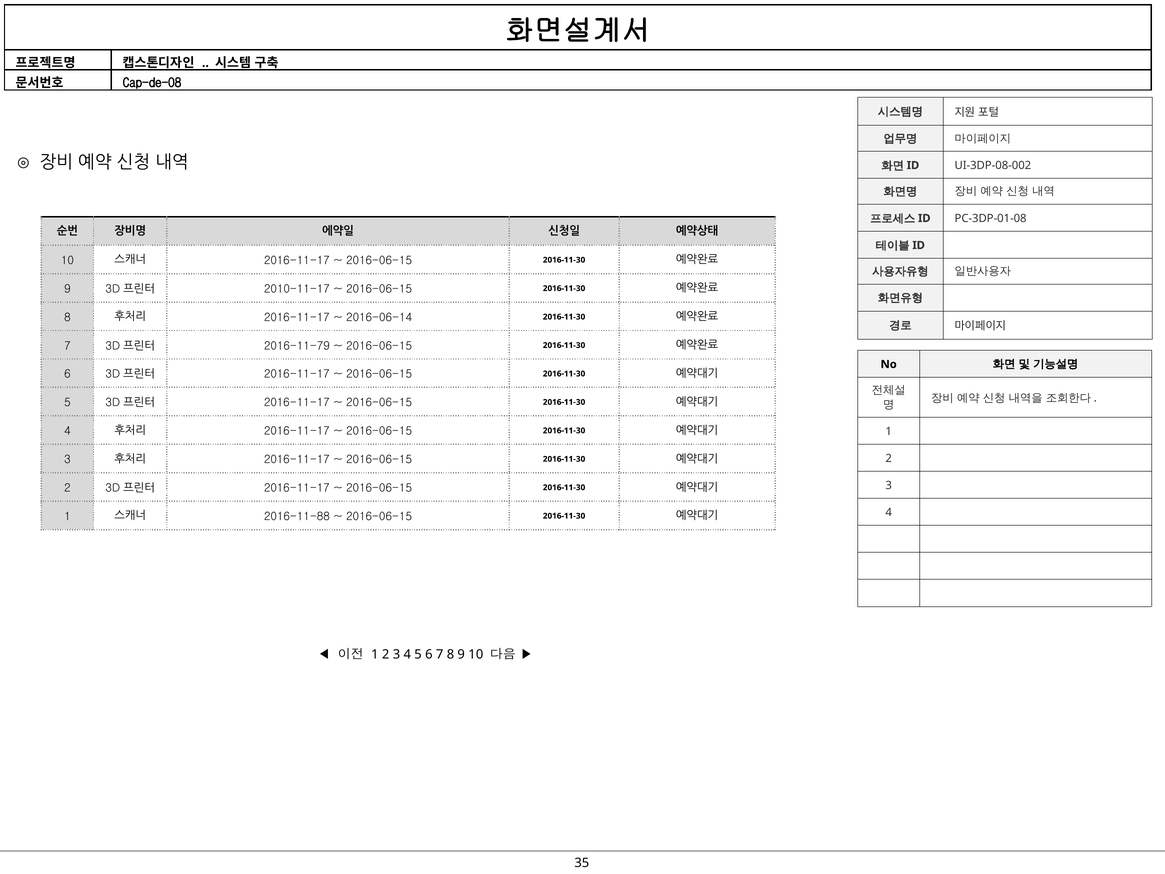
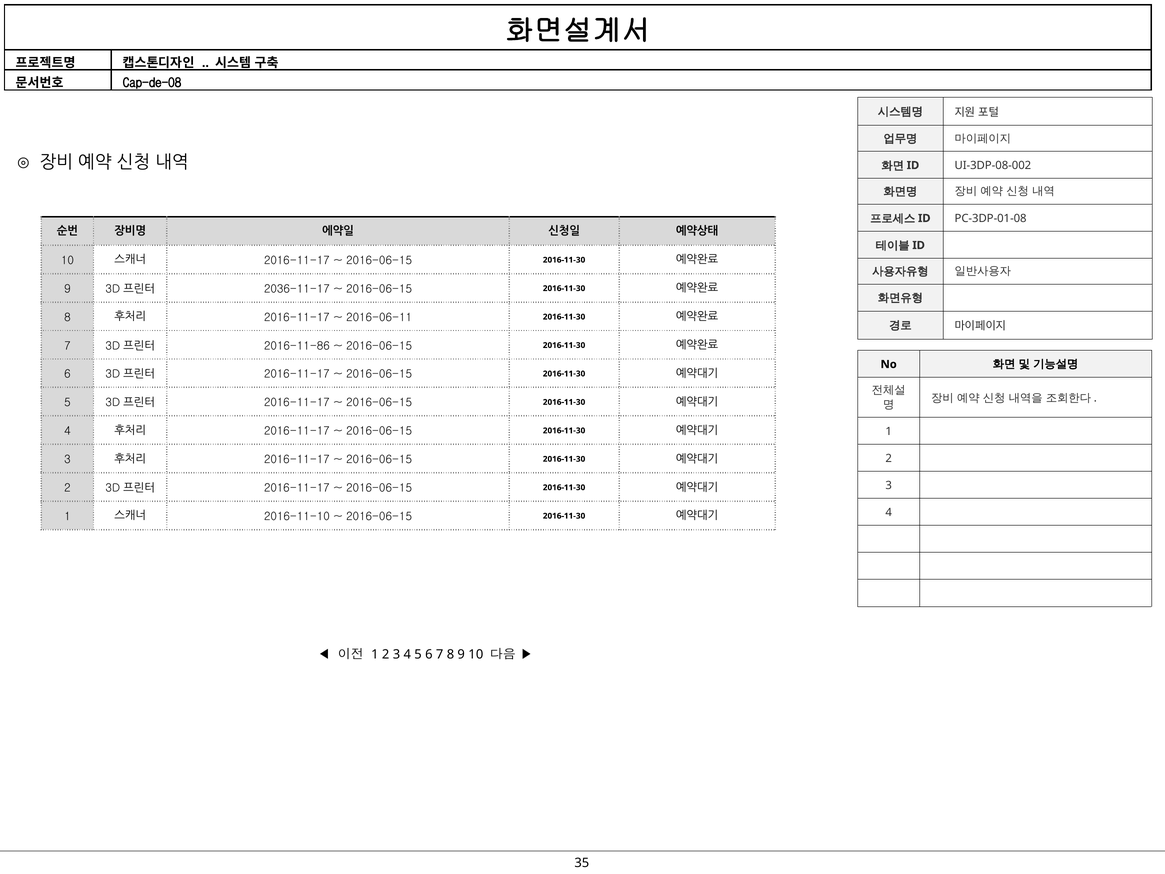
2010-11-17: 2010-11-17 -> 2036-11-17
2016-06-14: 2016-06-14 -> 2016-06-11
2016-11-79: 2016-11-79 -> 2016-11-86
2016-11-88: 2016-11-88 -> 2016-11-10
